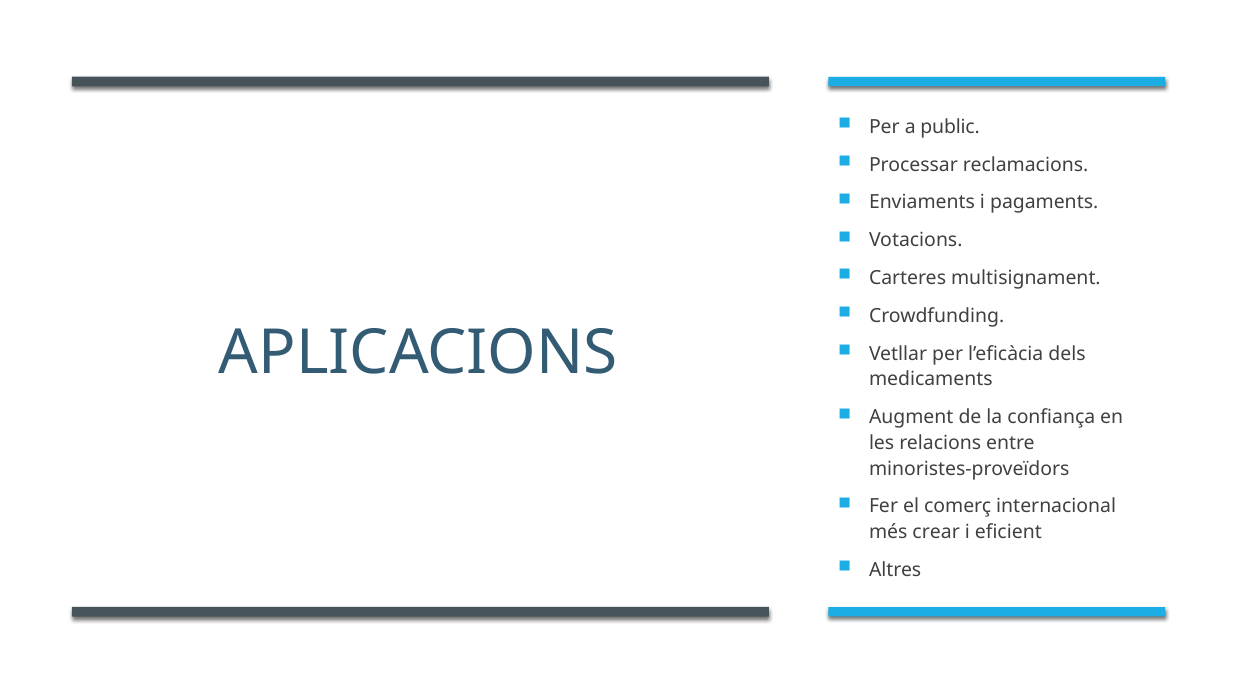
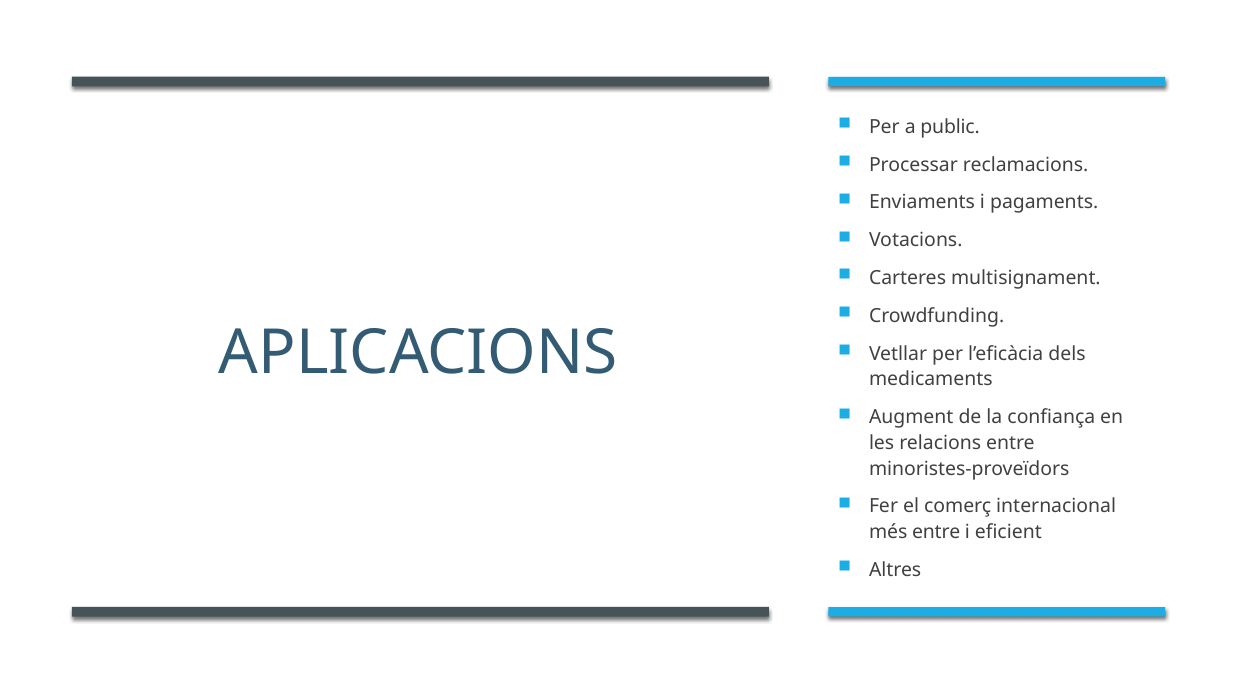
més crear: crear -> entre
